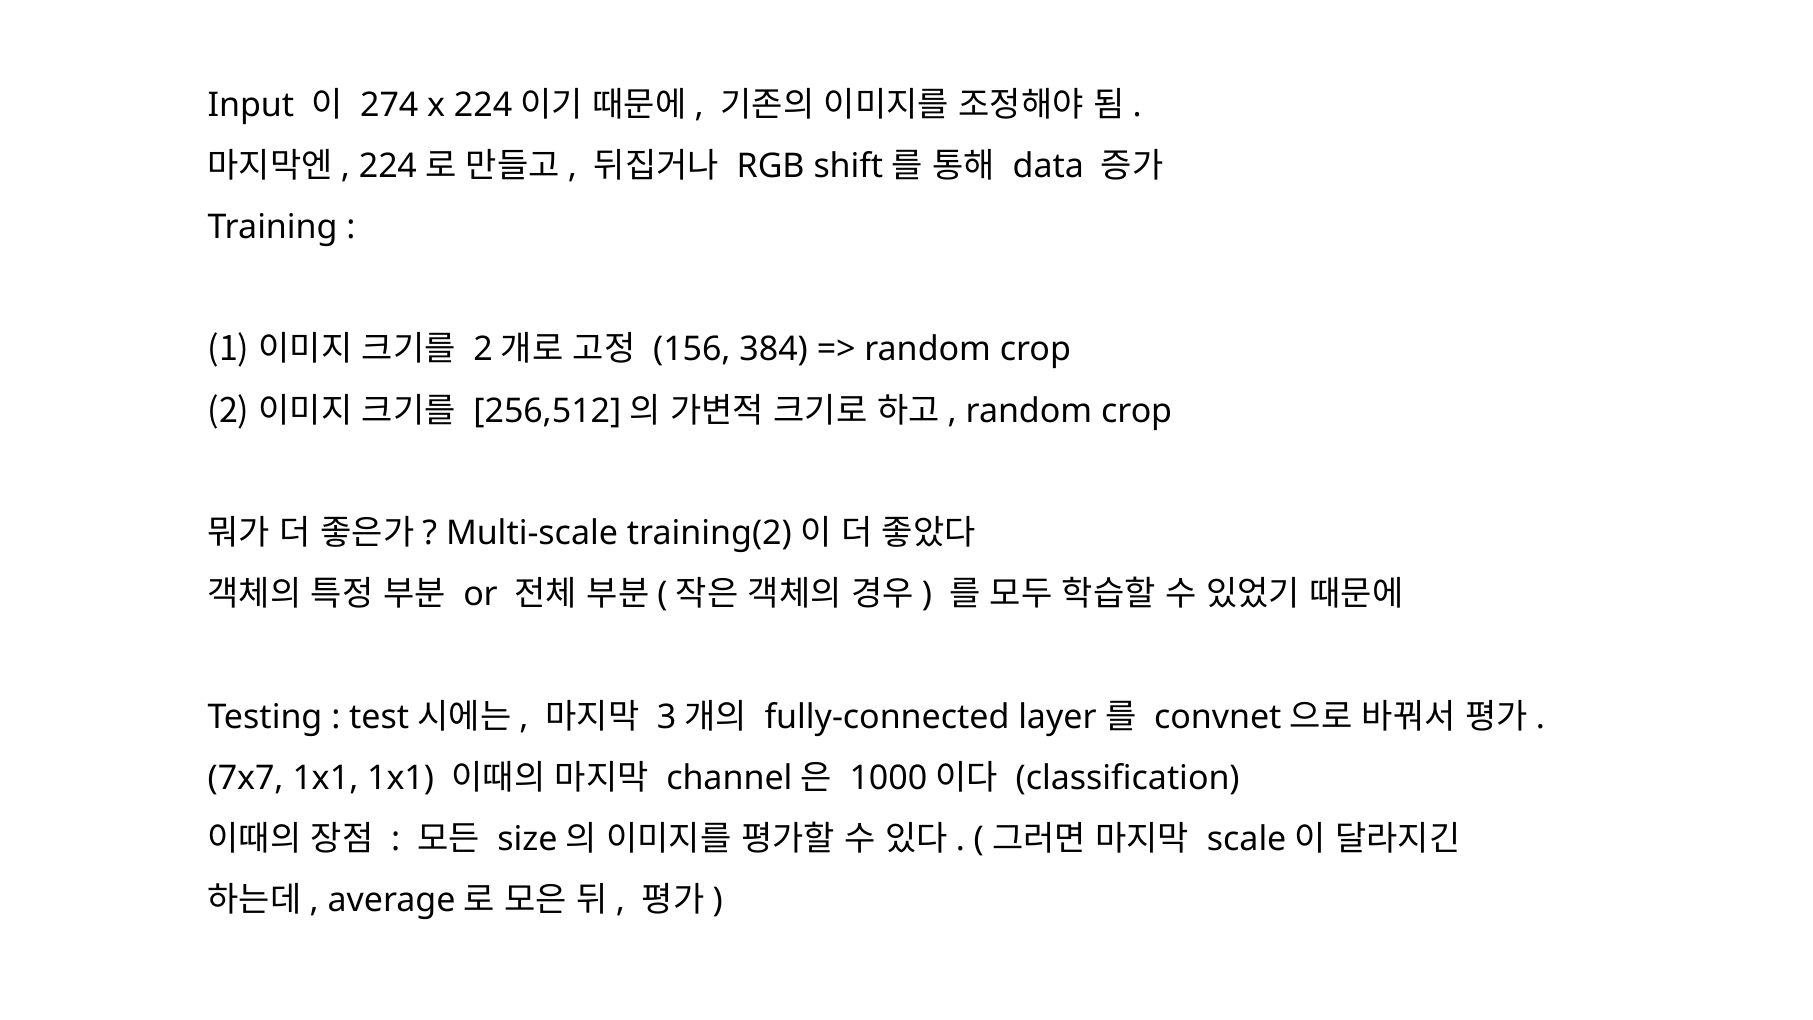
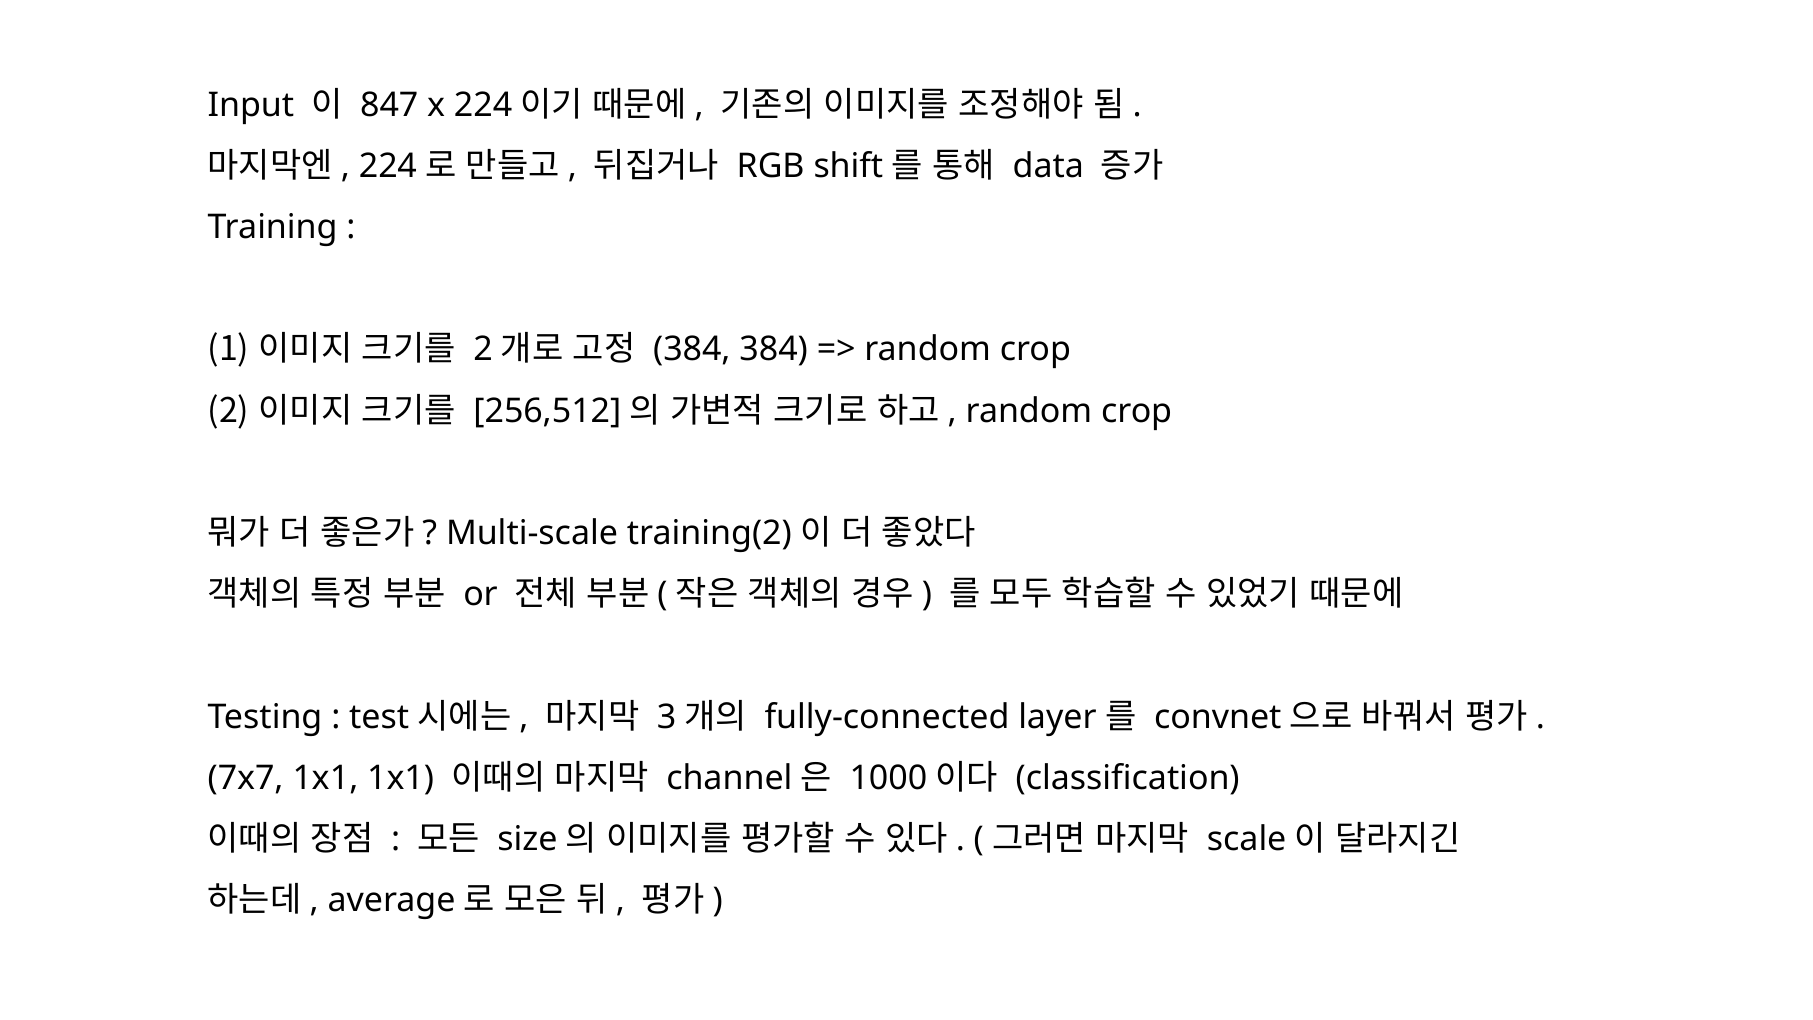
274: 274 -> 847
156 at (692, 350): 156 -> 384
